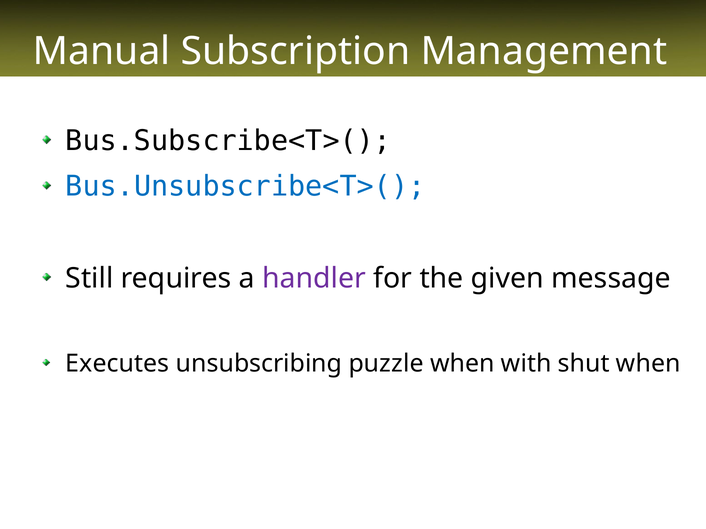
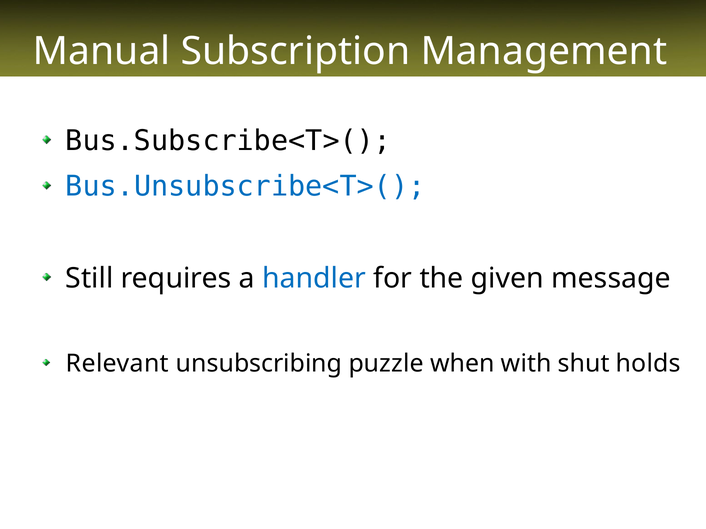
handler colour: purple -> blue
Executes: Executes -> Relevant
shut when: when -> holds
